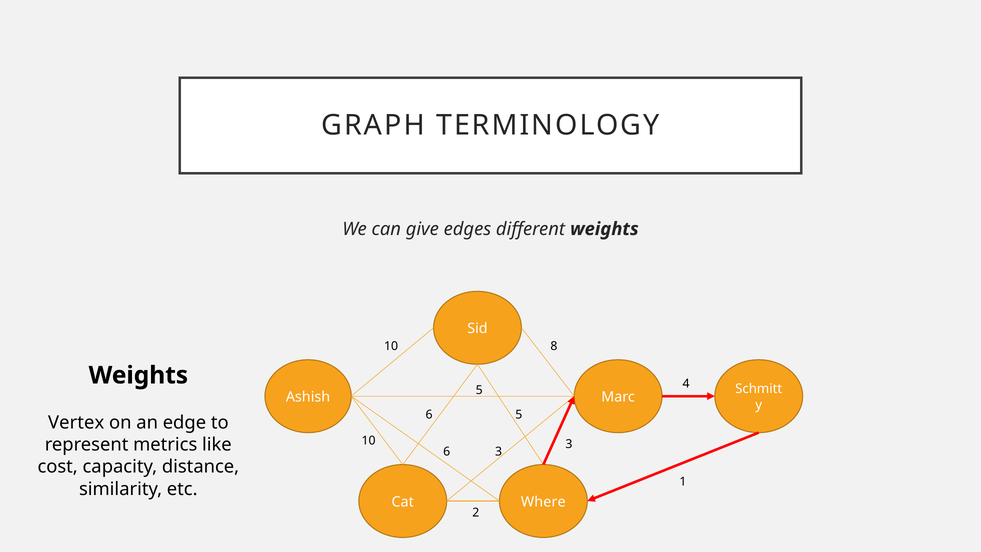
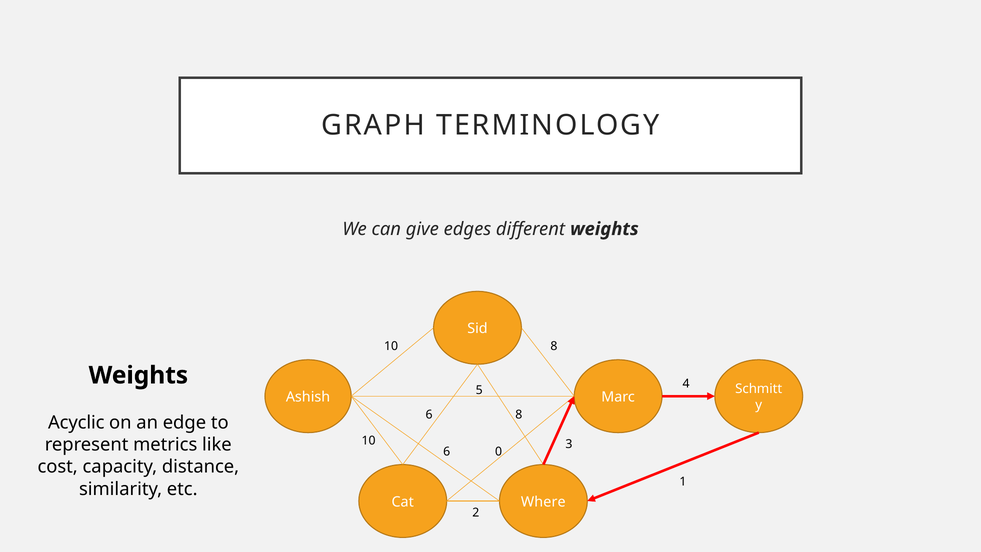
6 5: 5 -> 8
Vertex: Vertex -> Acyclic
6 3: 3 -> 0
